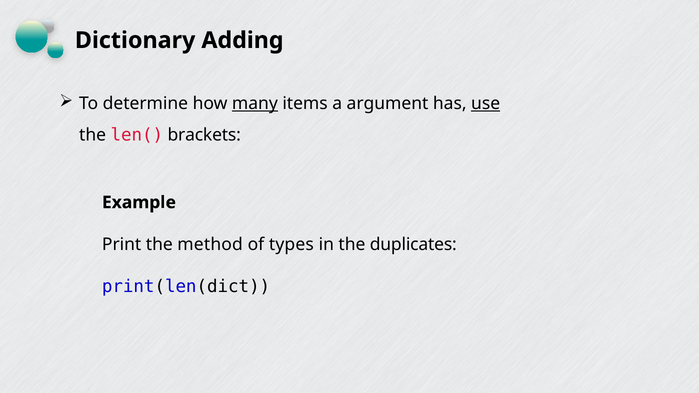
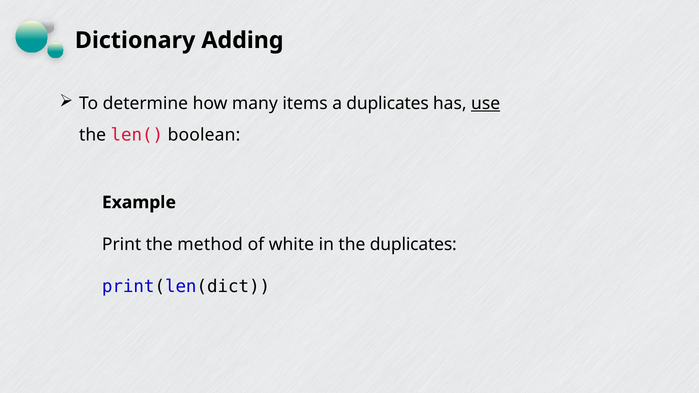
many underline: present -> none
a argument: argument -> duplicates
brackets: brackets -> boolean
types: types -> white
